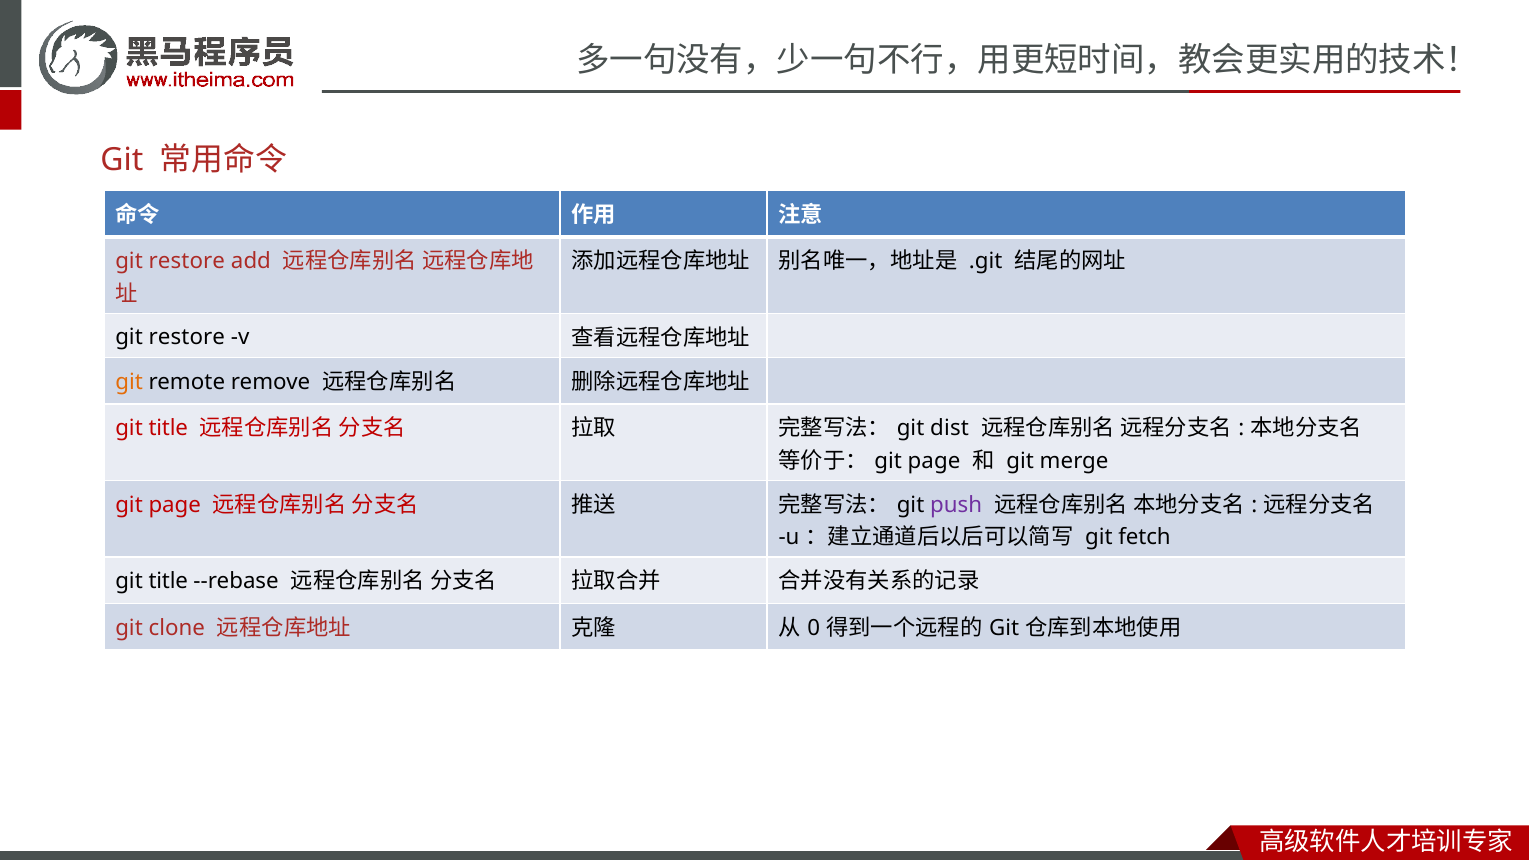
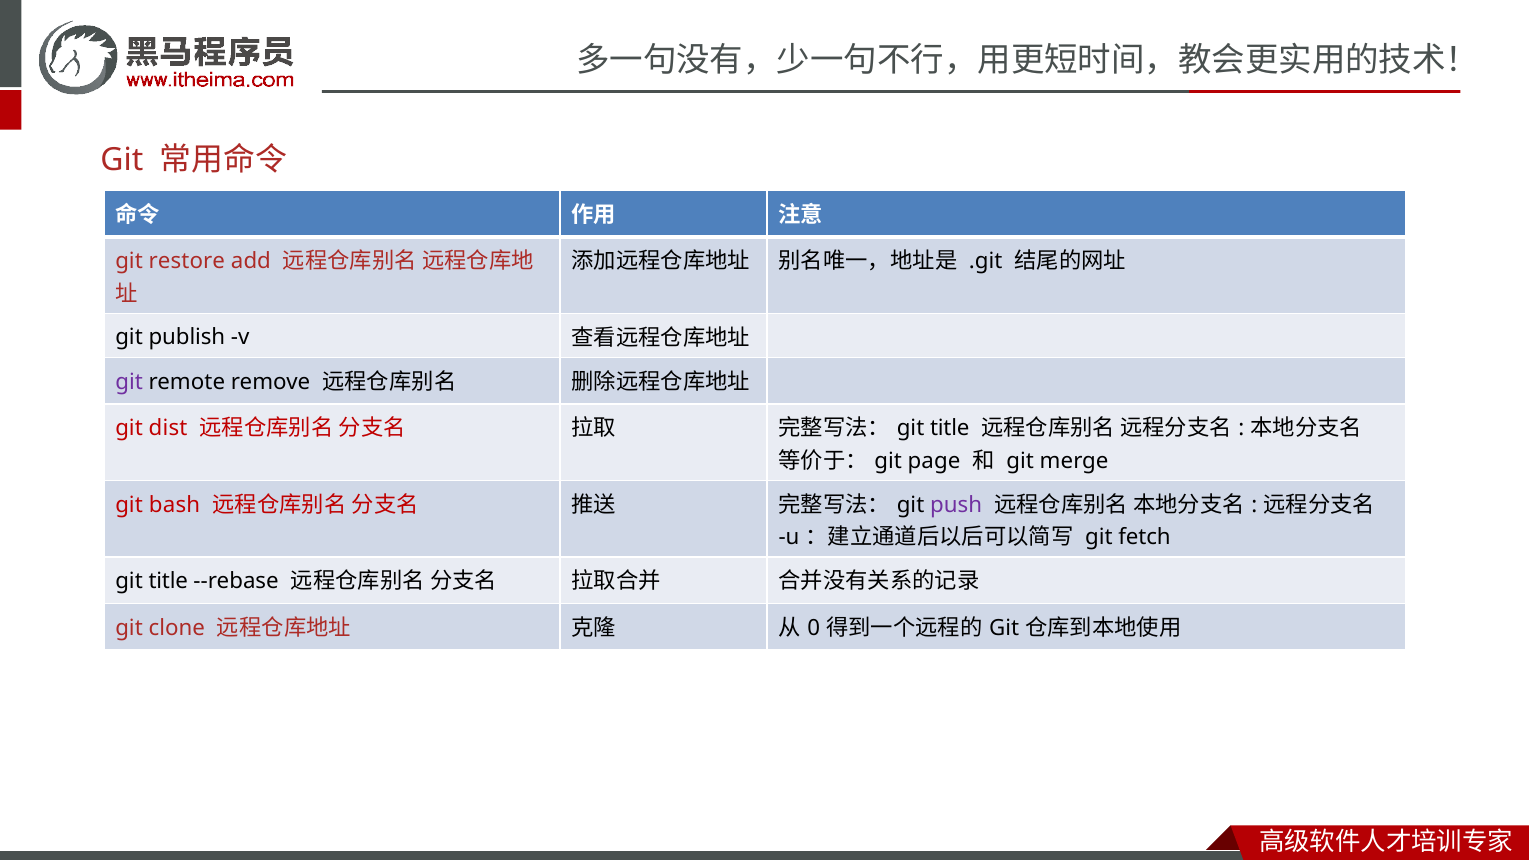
restore at (187, 337): restore -> publish
git at (129, 382) colour: orange -> purple
title at (168, 428): title -> dist
dist at (950, 428): dist -> title
page at (175, 505): page -> bash
